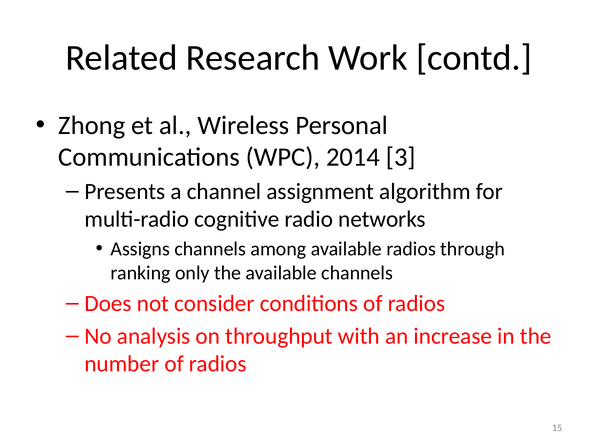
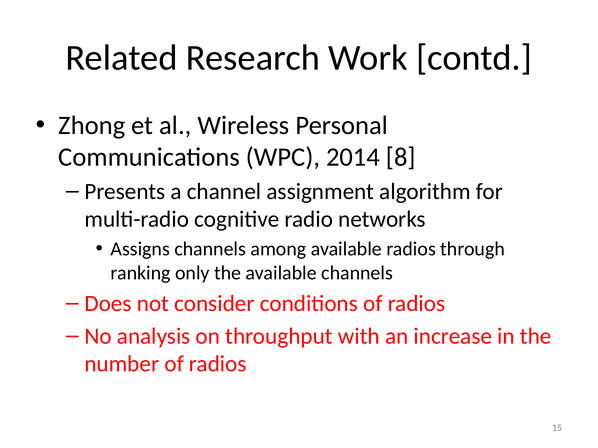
3: 3 -> 8
